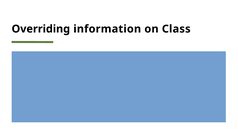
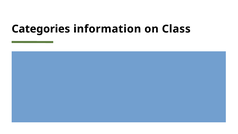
Overriding: Overriding -> Categories
